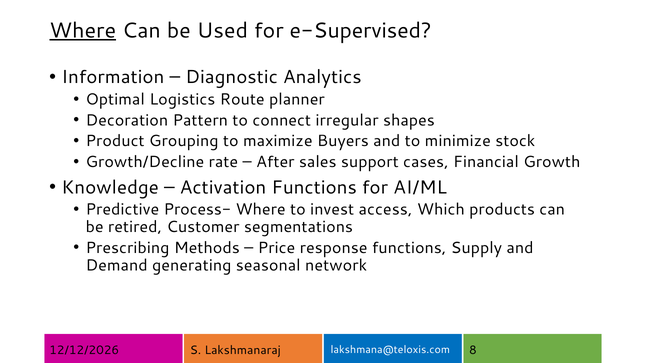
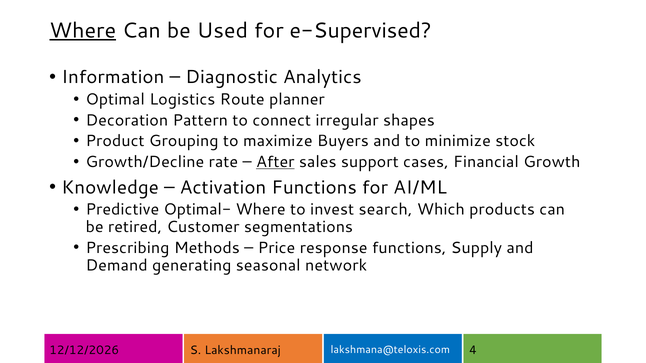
After underline: none -> present
Process-: Process- -> Optimal-
access: access -> search
8: 8 -> 4
